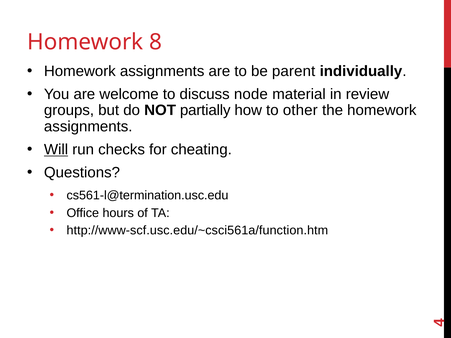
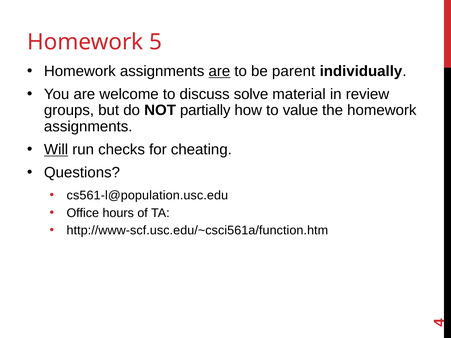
8: 8 -> 5
are at (219, 71) underline: none -> present
node: node -> solve
other: other -> value
cs561-l@termination.usc.edu: cs561-l@termination.usc.edu -> cs561-l@population.usc.edu
